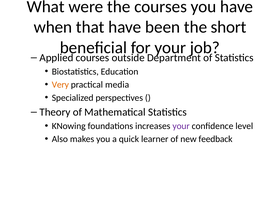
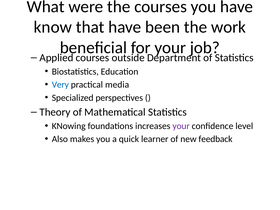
when: when -> know
short: short -> work
Very colour: orange -> blue
